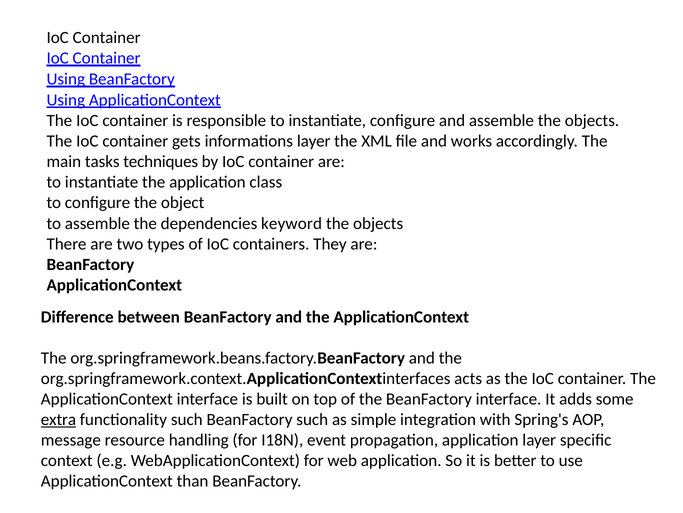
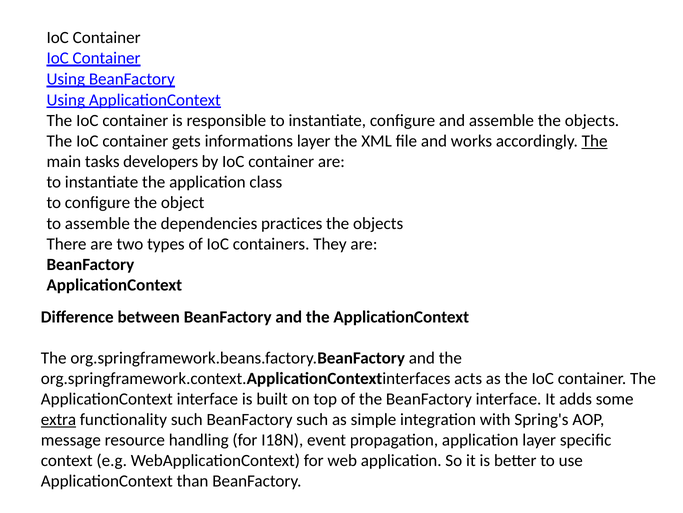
The at (595, 141) underline: none -> present
techniques: techniques -> developers
keyword: keyword -> practices
